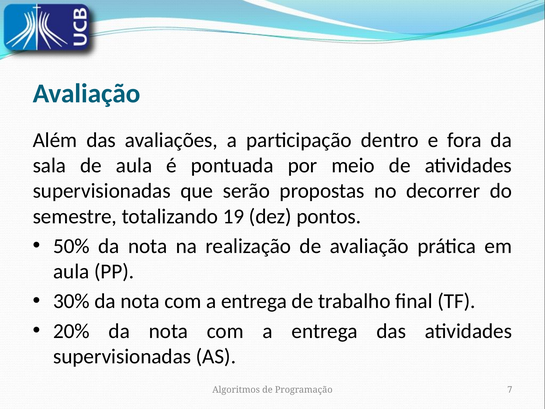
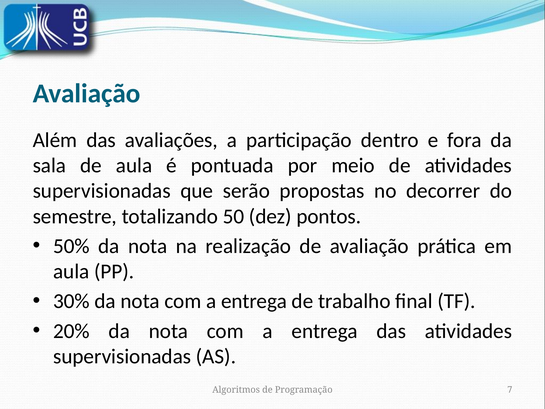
19: 19 -> 50
